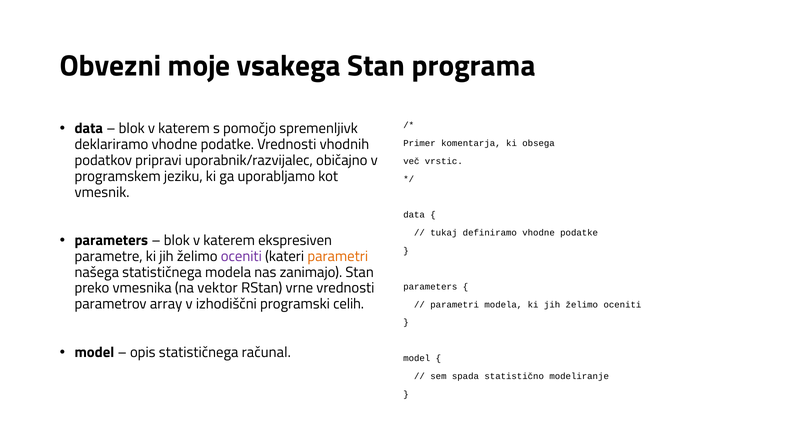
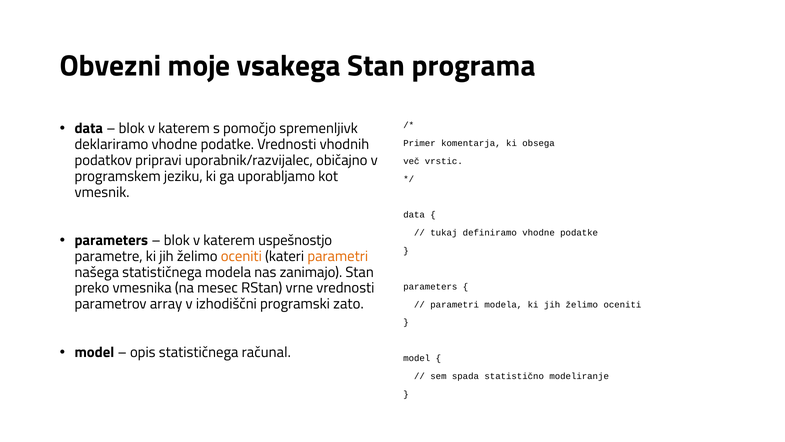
ekspresiven: ekspresiven -> uspešnostjo
oceniti at (241, 256) colour: purple -> orange
vektor: vektor -> mesec
celih: celih -> zato
